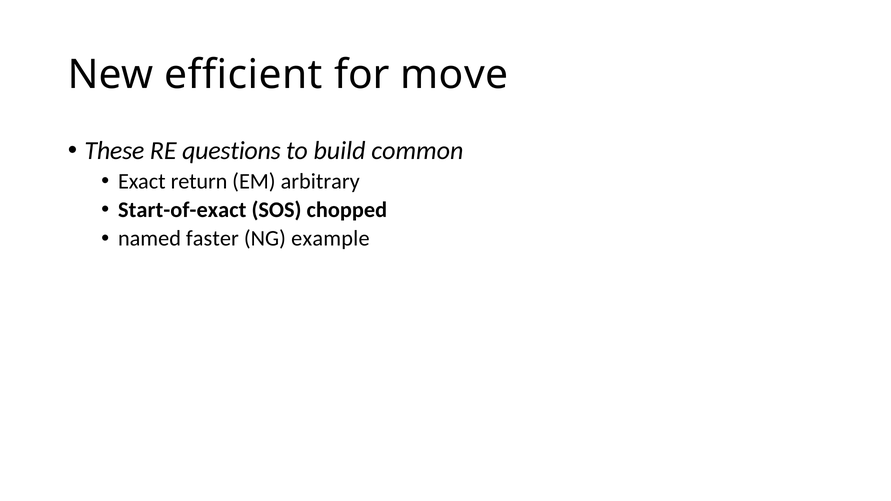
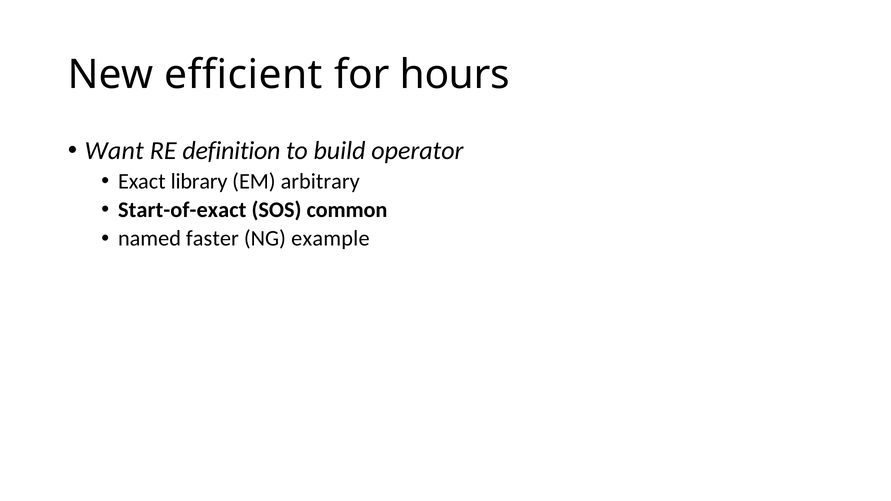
move: move -> hours
These: These -> Want
questions: questions -> definition
common: common -> operator
return: return -> library
chopped: chopped -> common
